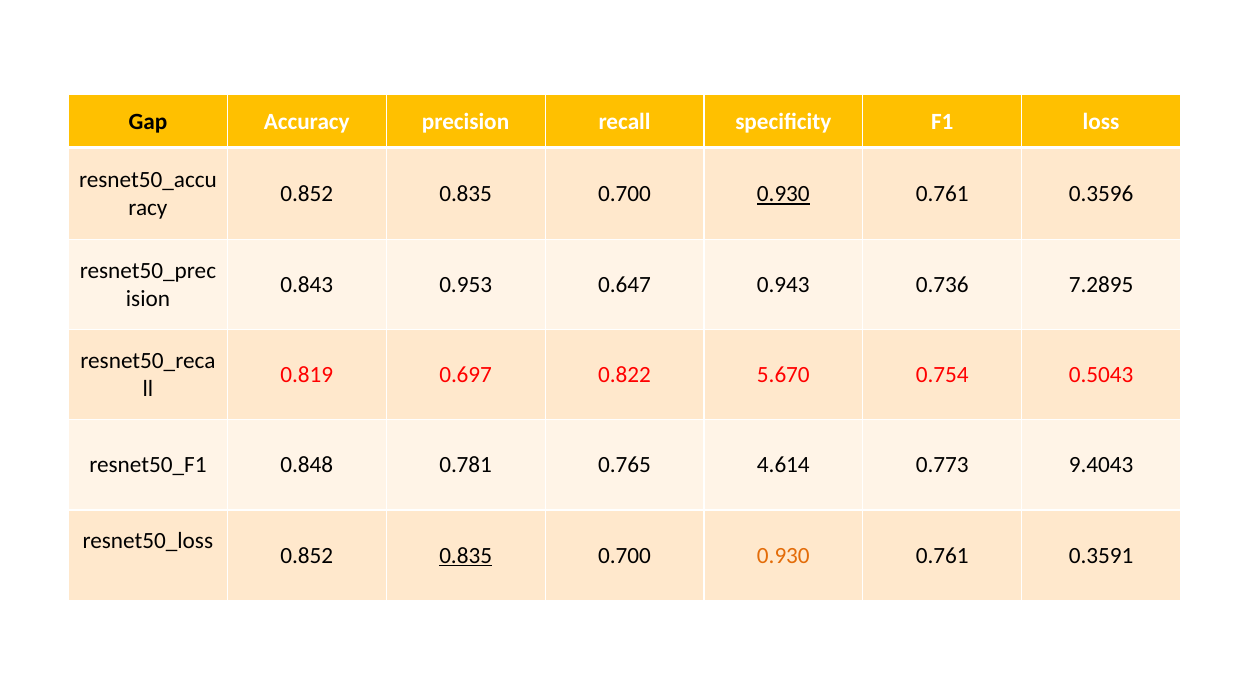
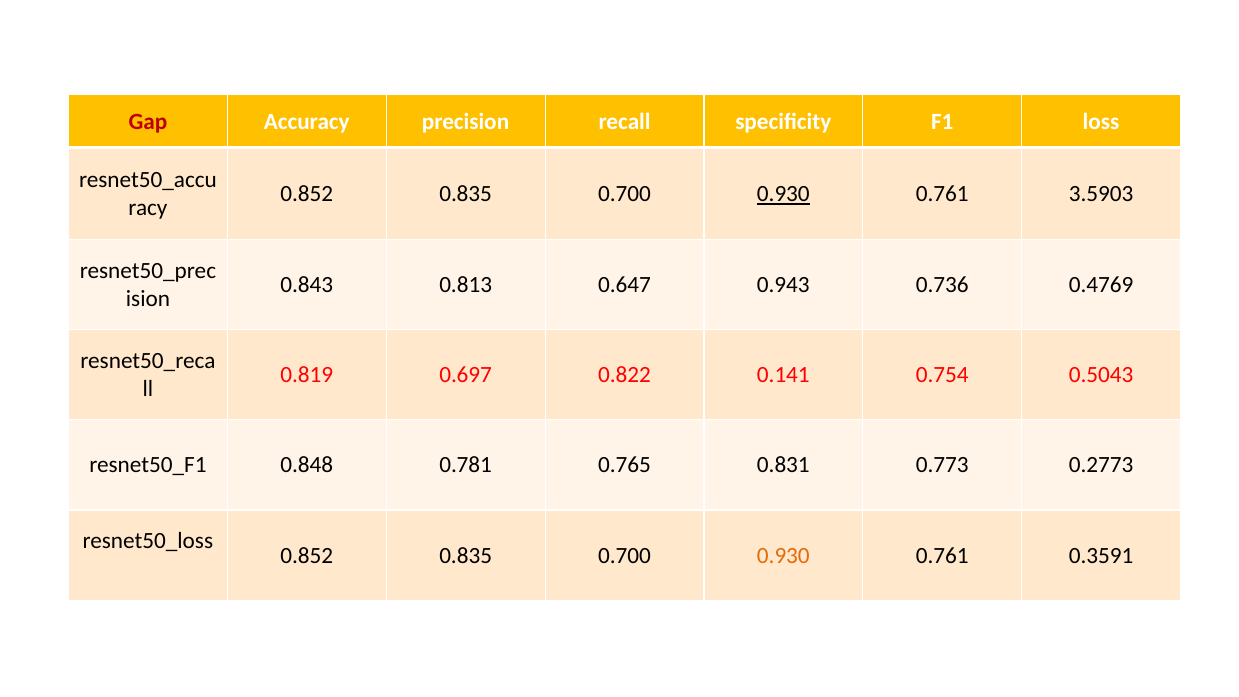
Gap colour: black -> red
0.3596: 0.3596 -> 3.5903
0.953: 0.953 -> 0.813
7.2895: 7.2895 -> 0.4769
5.670: 5.670 -> 0.141
4.614: 4.614 -> 0.831
9.4043: 9.4043 -> 0.2773
0.835 at (466, 555) underline: present -> none
